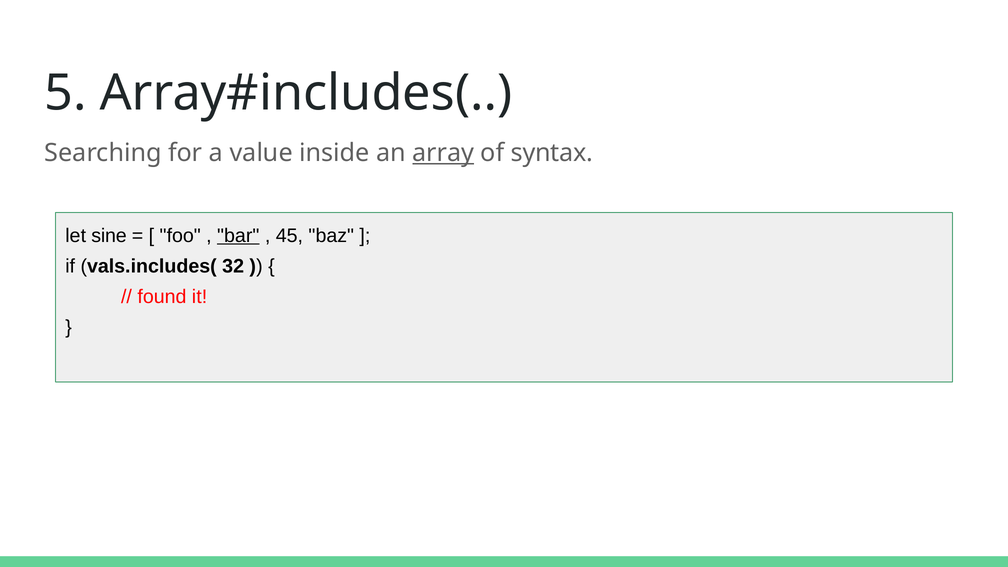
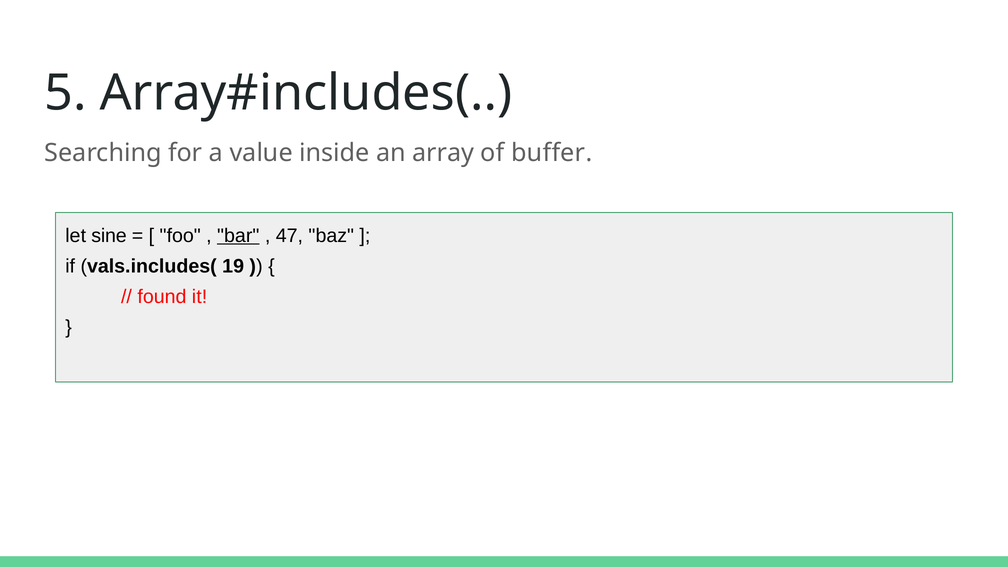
array underline: present -> none
syntax: syntax -> buffer
45: 45 -> 47
32: 32 -> 19
